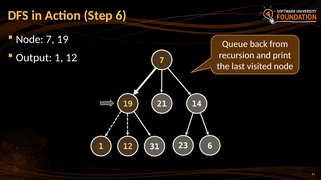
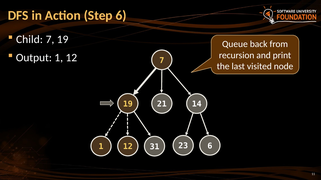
Node at (30, 40): Node -> Child
